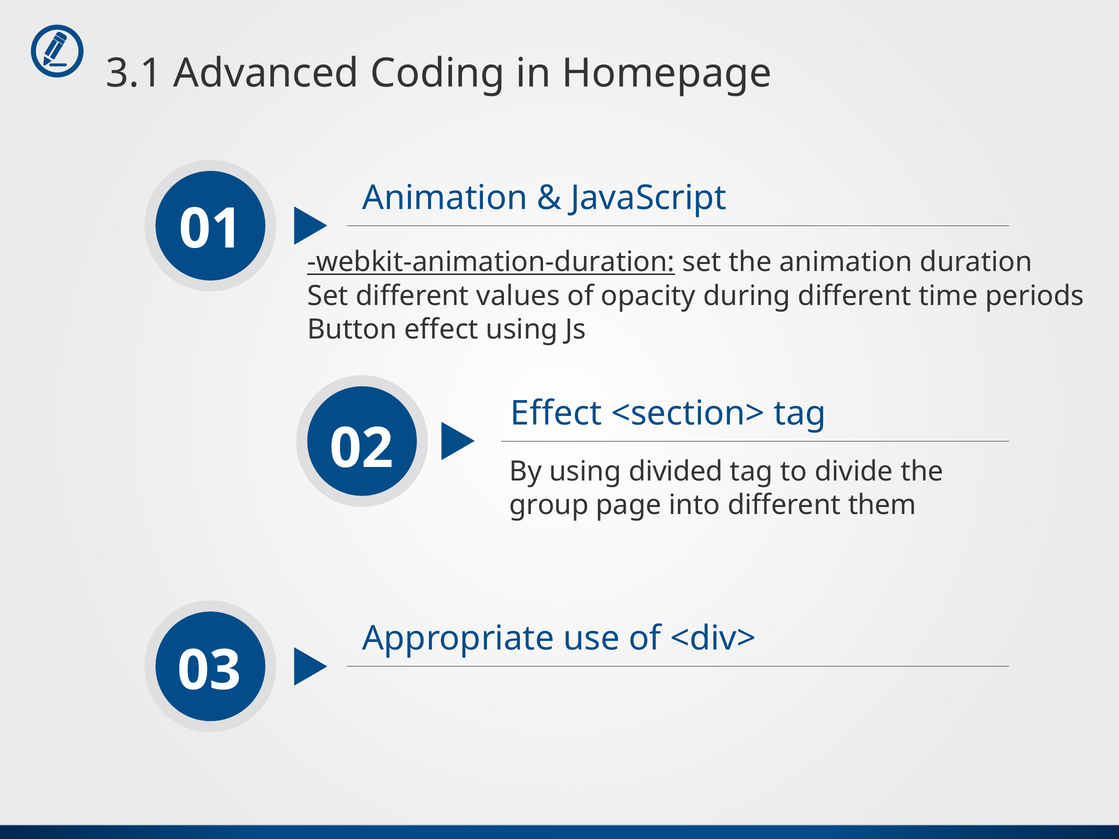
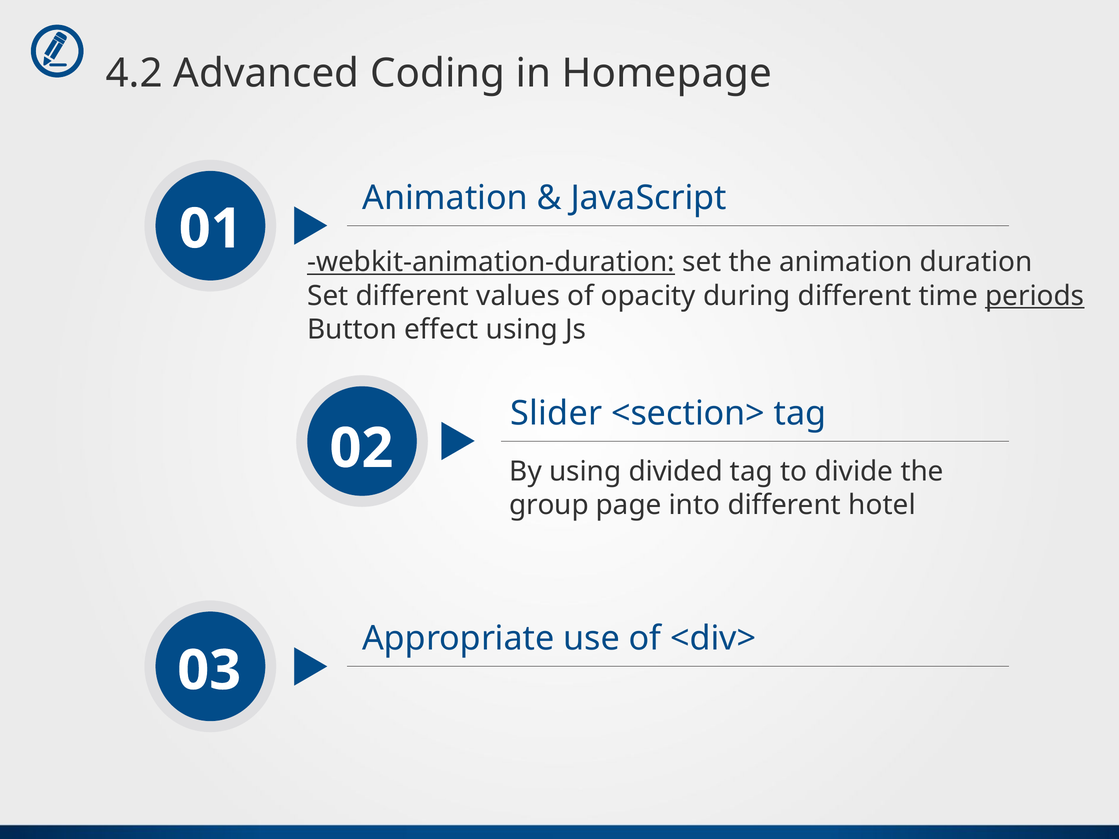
3.1: 3.1 -> 4.2
periods underline: none -> present
Effect at (556, 413): Effect -> Slider
them: them -> hotel
